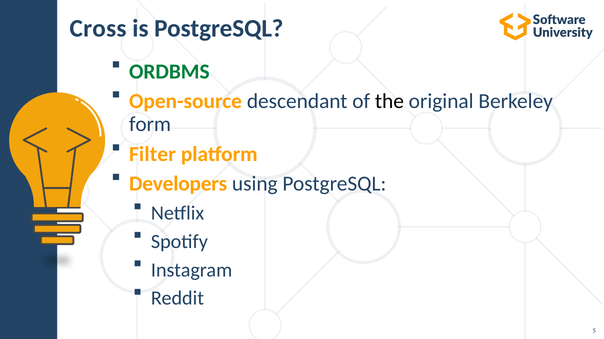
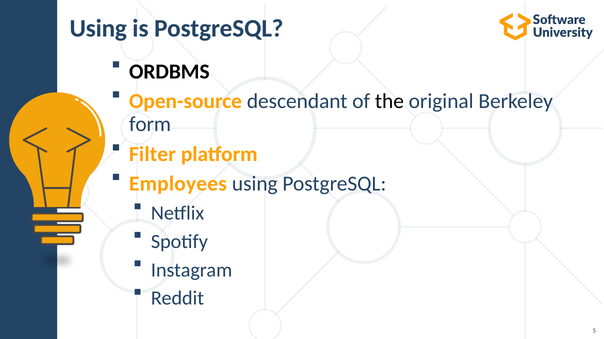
Cross at (98, 29): Cross -> Using
ORDBMS colour: green -> black
Developers: Developers -> Employees
